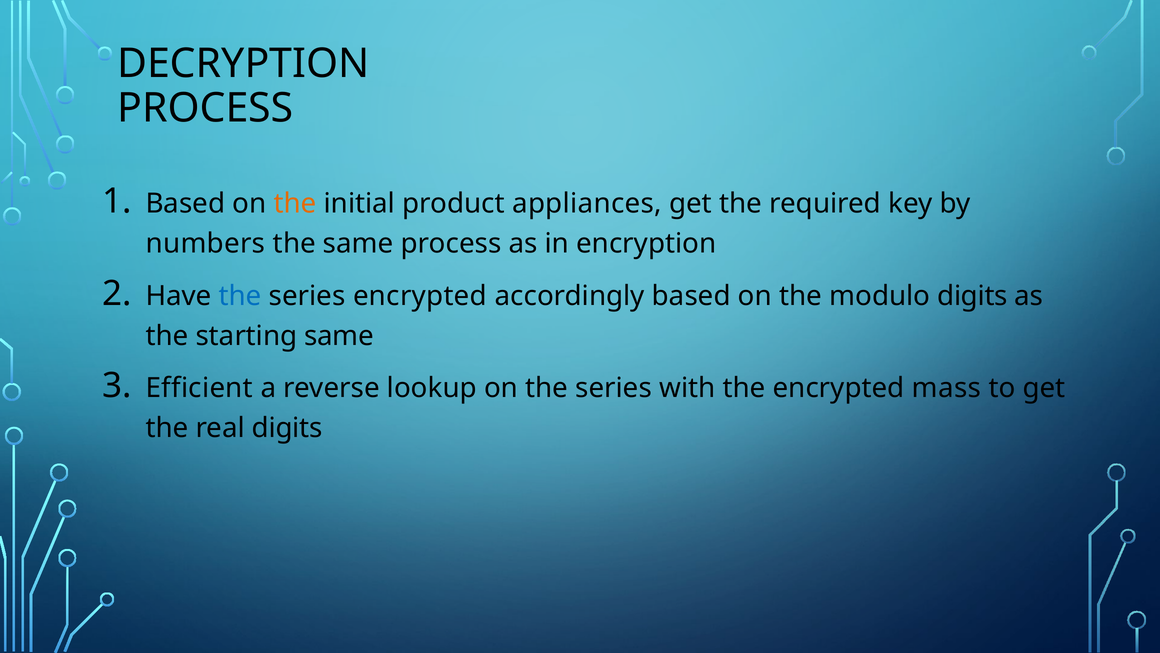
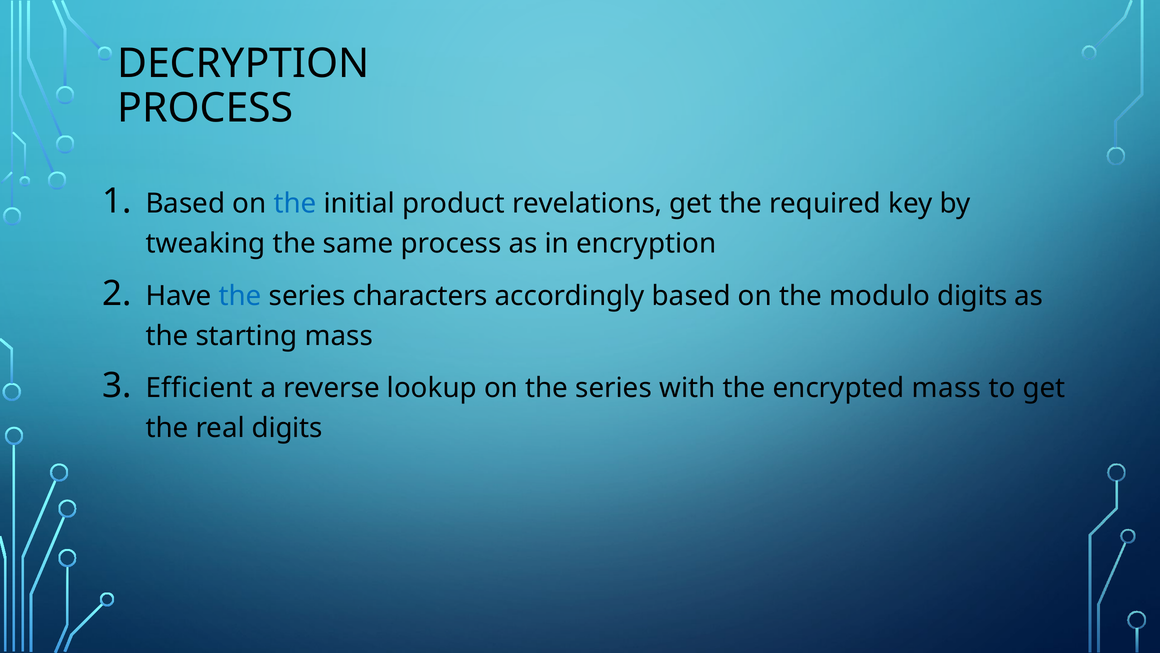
the at (295, 204) colour: orange -> blue
appliances: appliances -> revelations
numbers: numbers -> tweaking
series encrypted: encrypted -> characters
starting same: same -> mass
